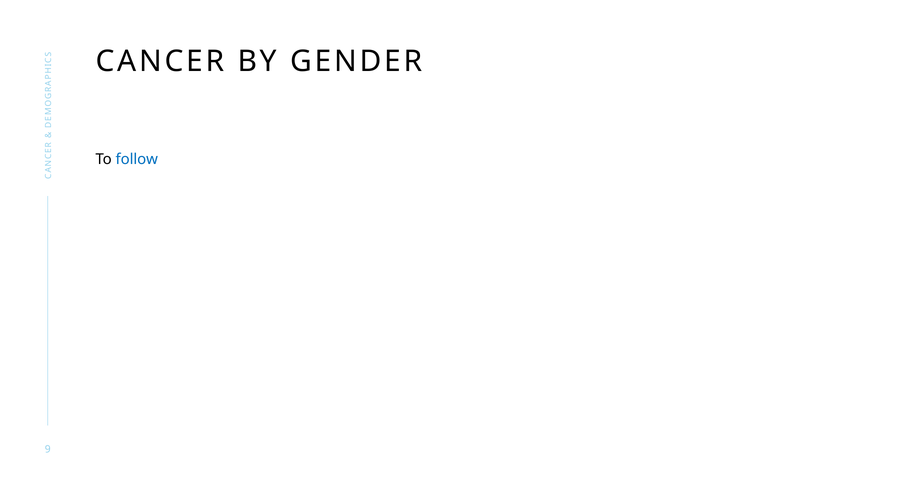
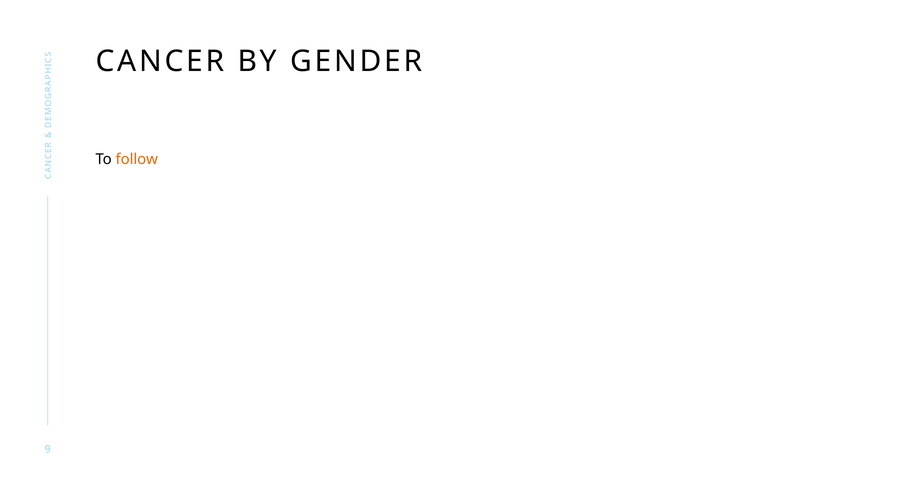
follow colour: blue -> orange
